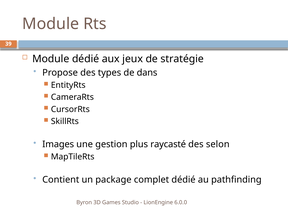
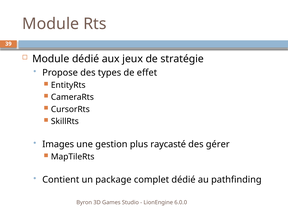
dans: dans -> effet
selon: selon -> gérer
